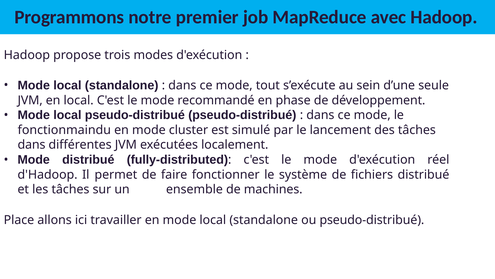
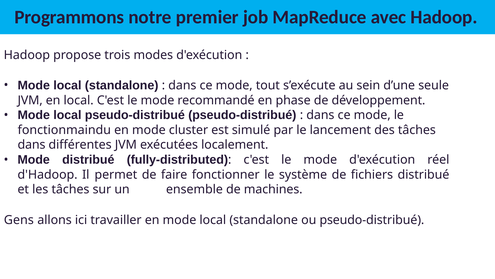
Place: Place -> Gens
